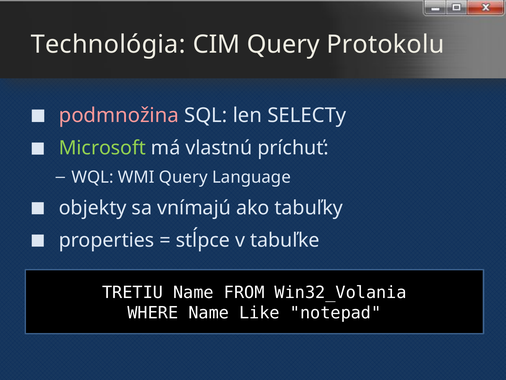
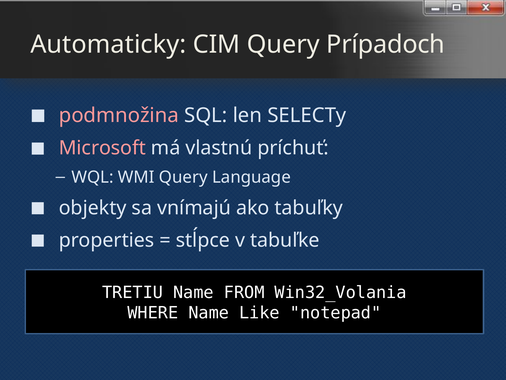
Technológia: Technológia -> Automaticky
Protokolu: Protokolu -> Prípadoch
Microsoft colour: light green -> pink
